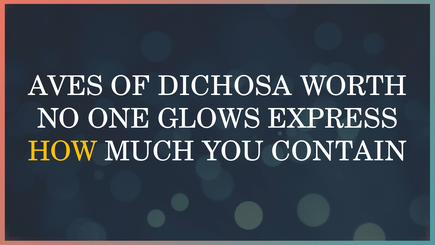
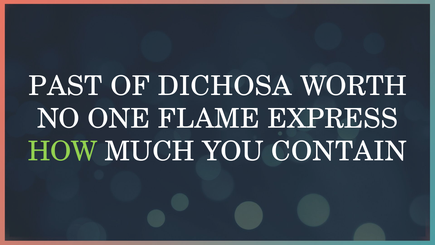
AVES: AVES -> PAST
GLOWS: GLOWS -> FLAME
HOW colour: yellow -> light green
